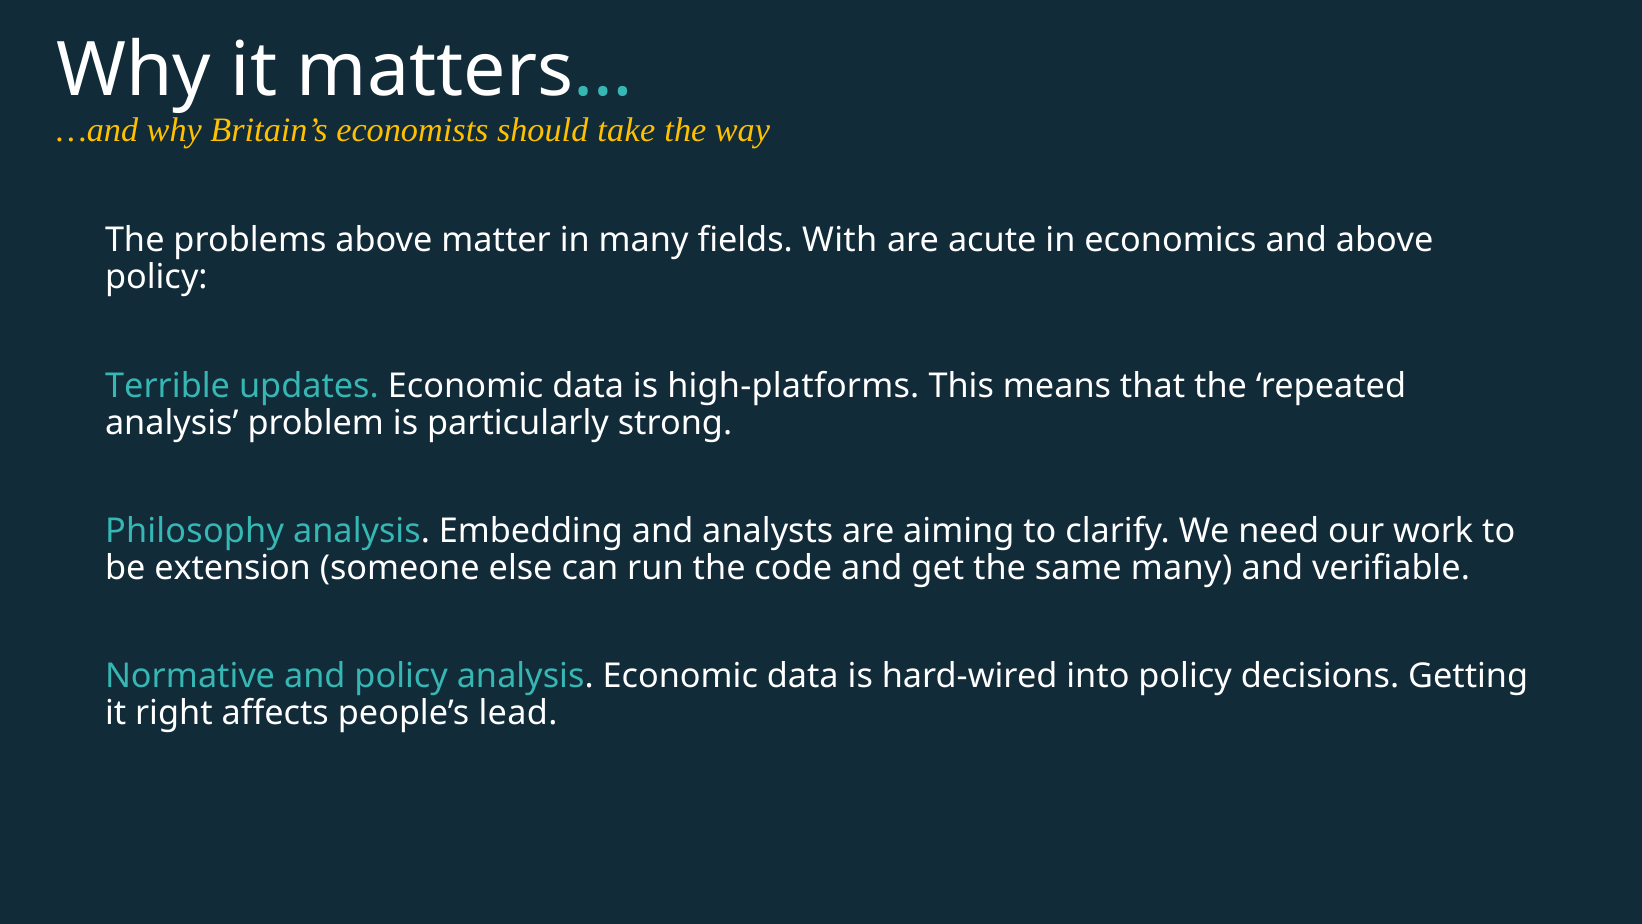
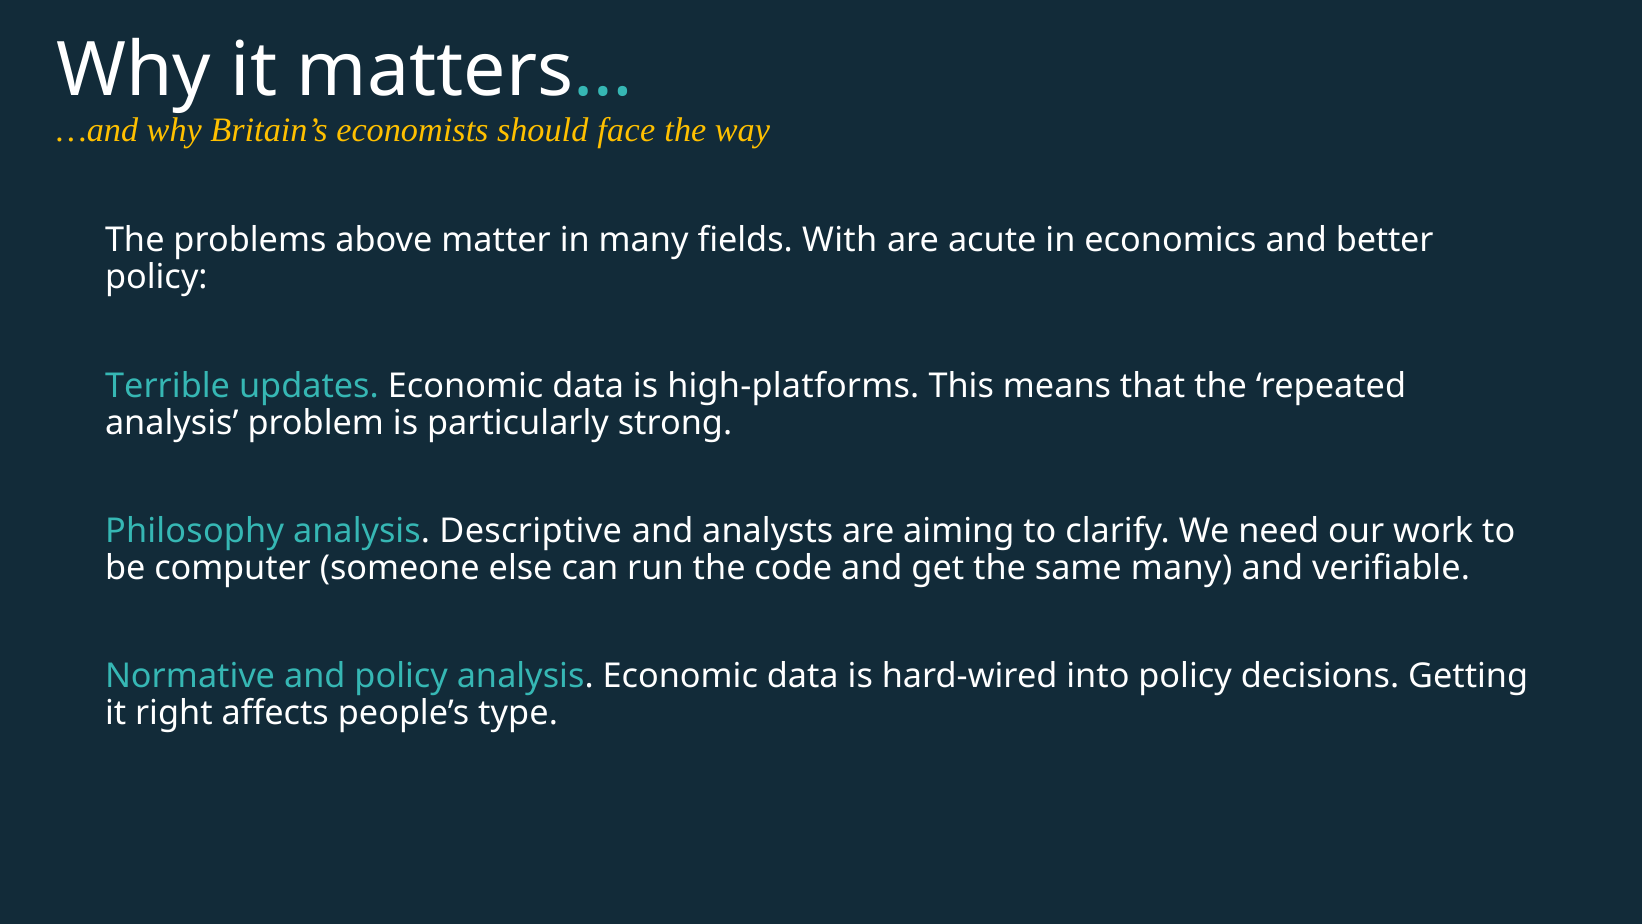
take: take -> face
and above: above -> better
Embedding: Embedding -> Descriptive
extension: extension -> computer
lead: lead -> type
